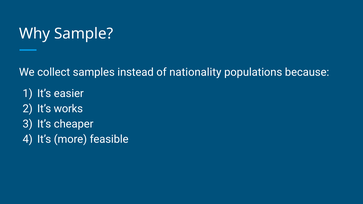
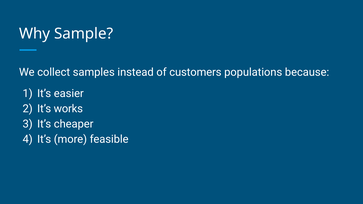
nationality: nationality -> customers
